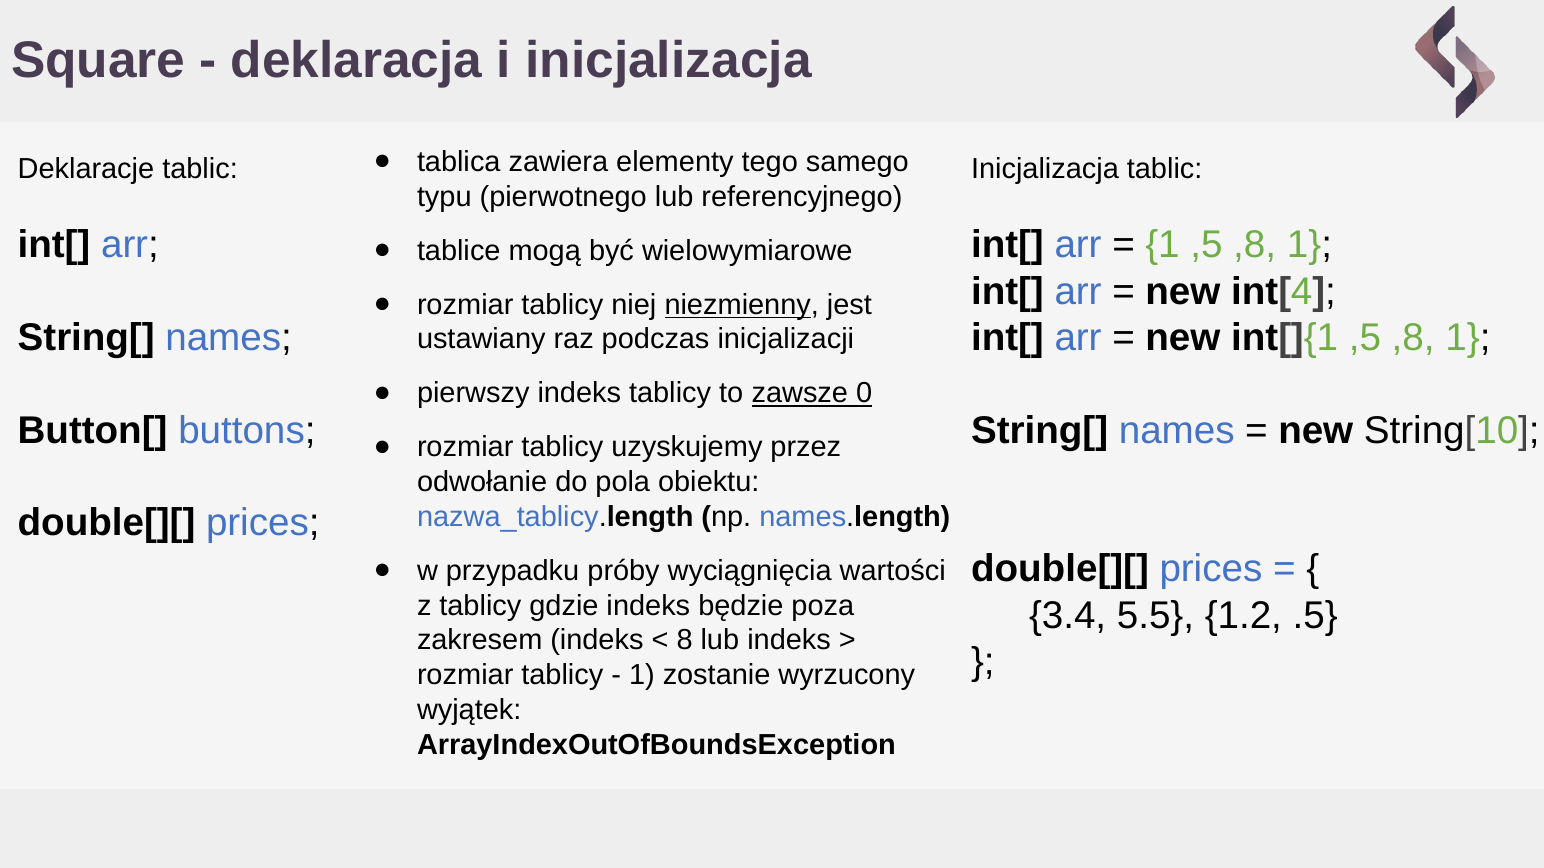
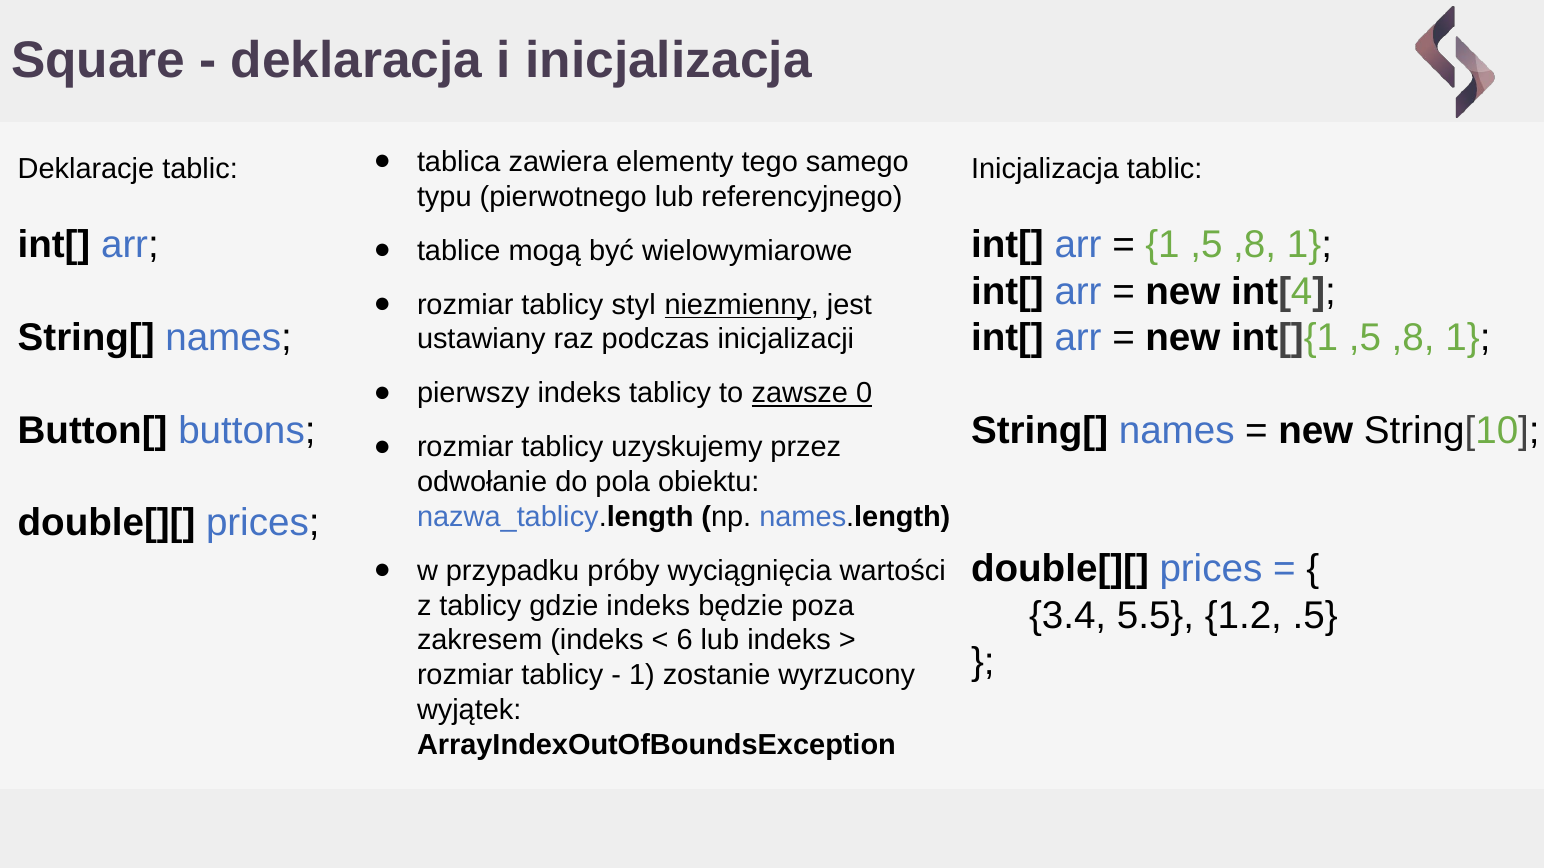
niej: niej -> styl
8: 8 -> 6
